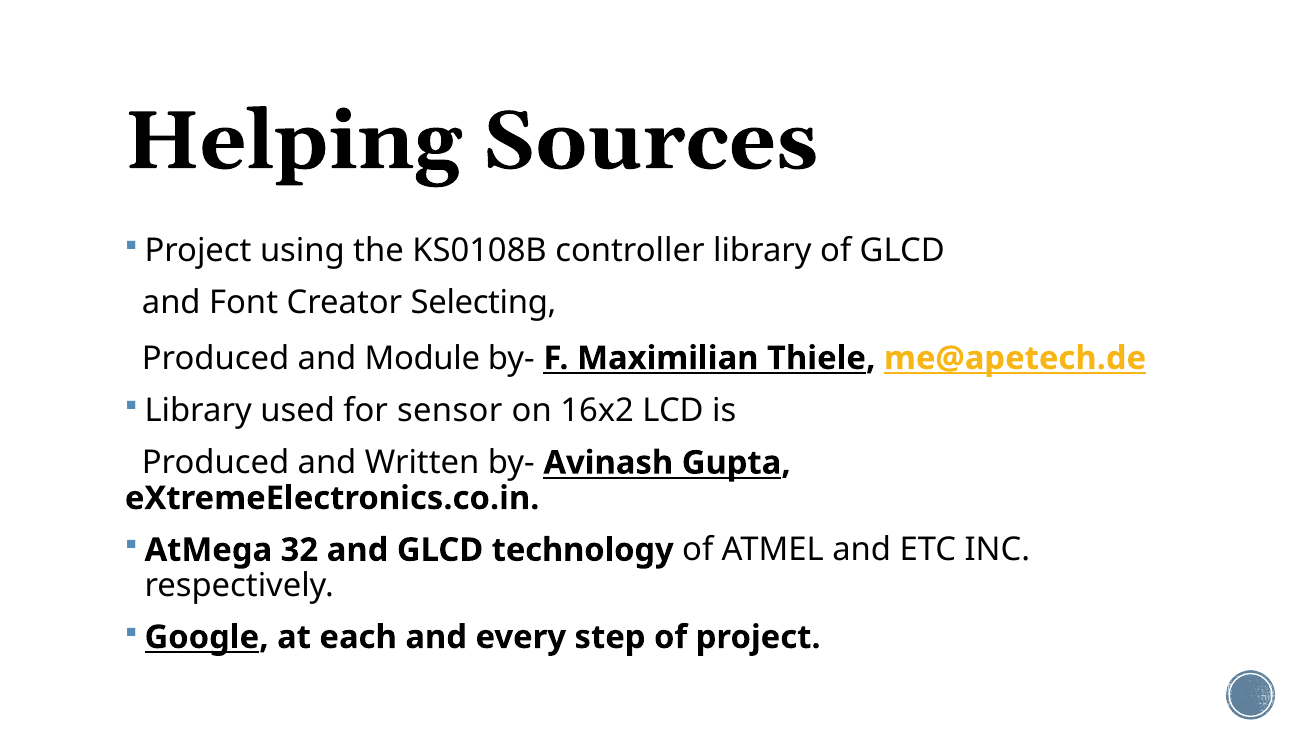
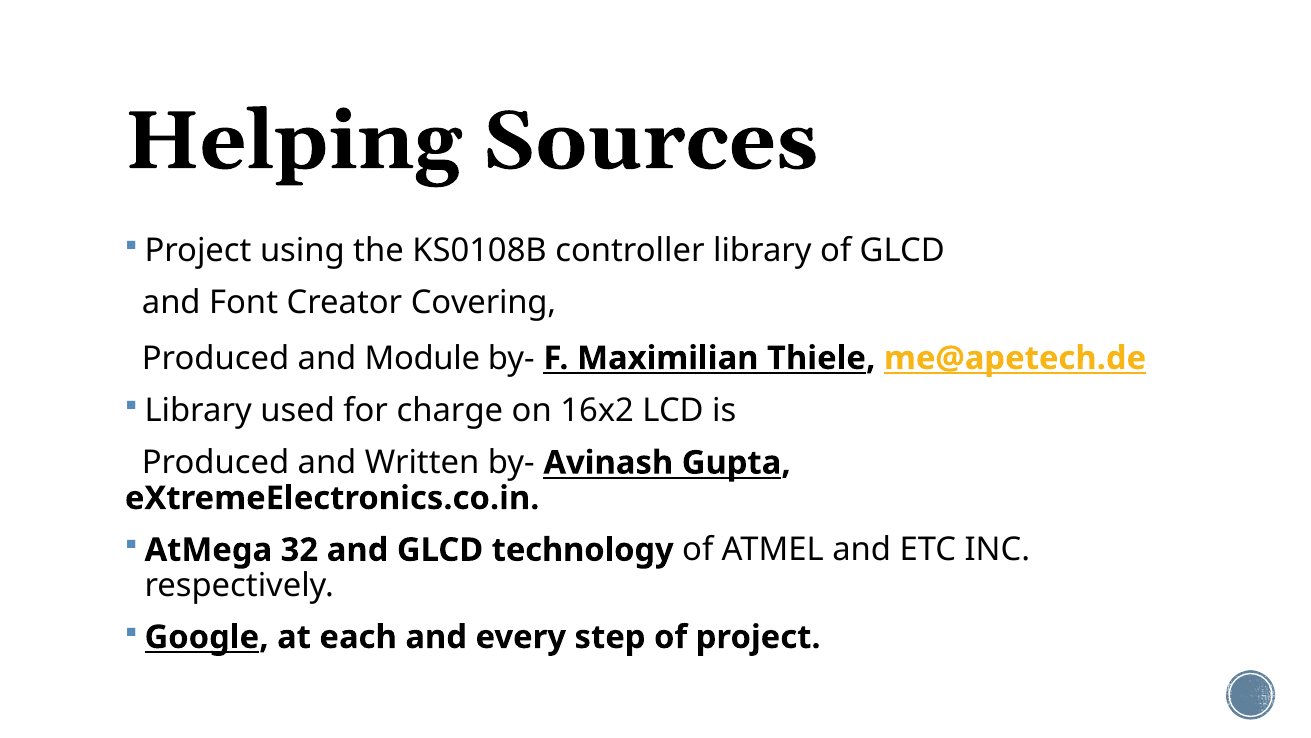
Selecting: Selecting -> Covering
sensor: sensor -> charge
